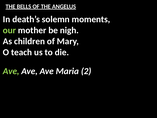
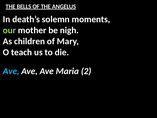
Ave at (11, 71) colour: light green -> light blue
